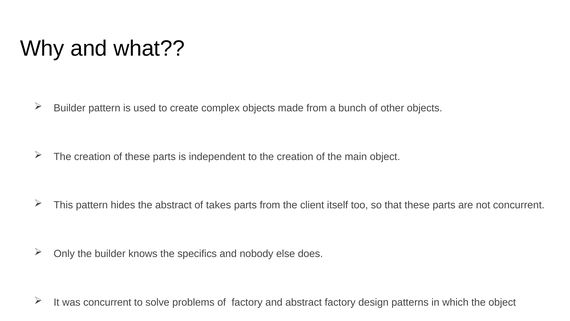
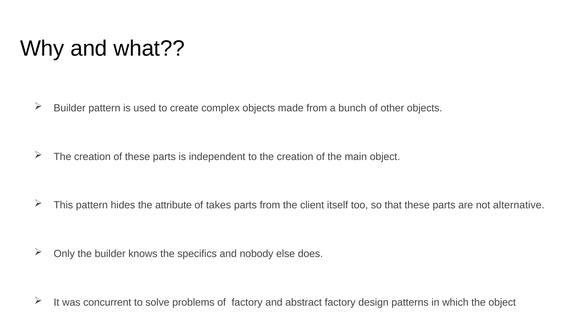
the abstract: abstract -> attribute
not concurrent: concurrent -> alternative
